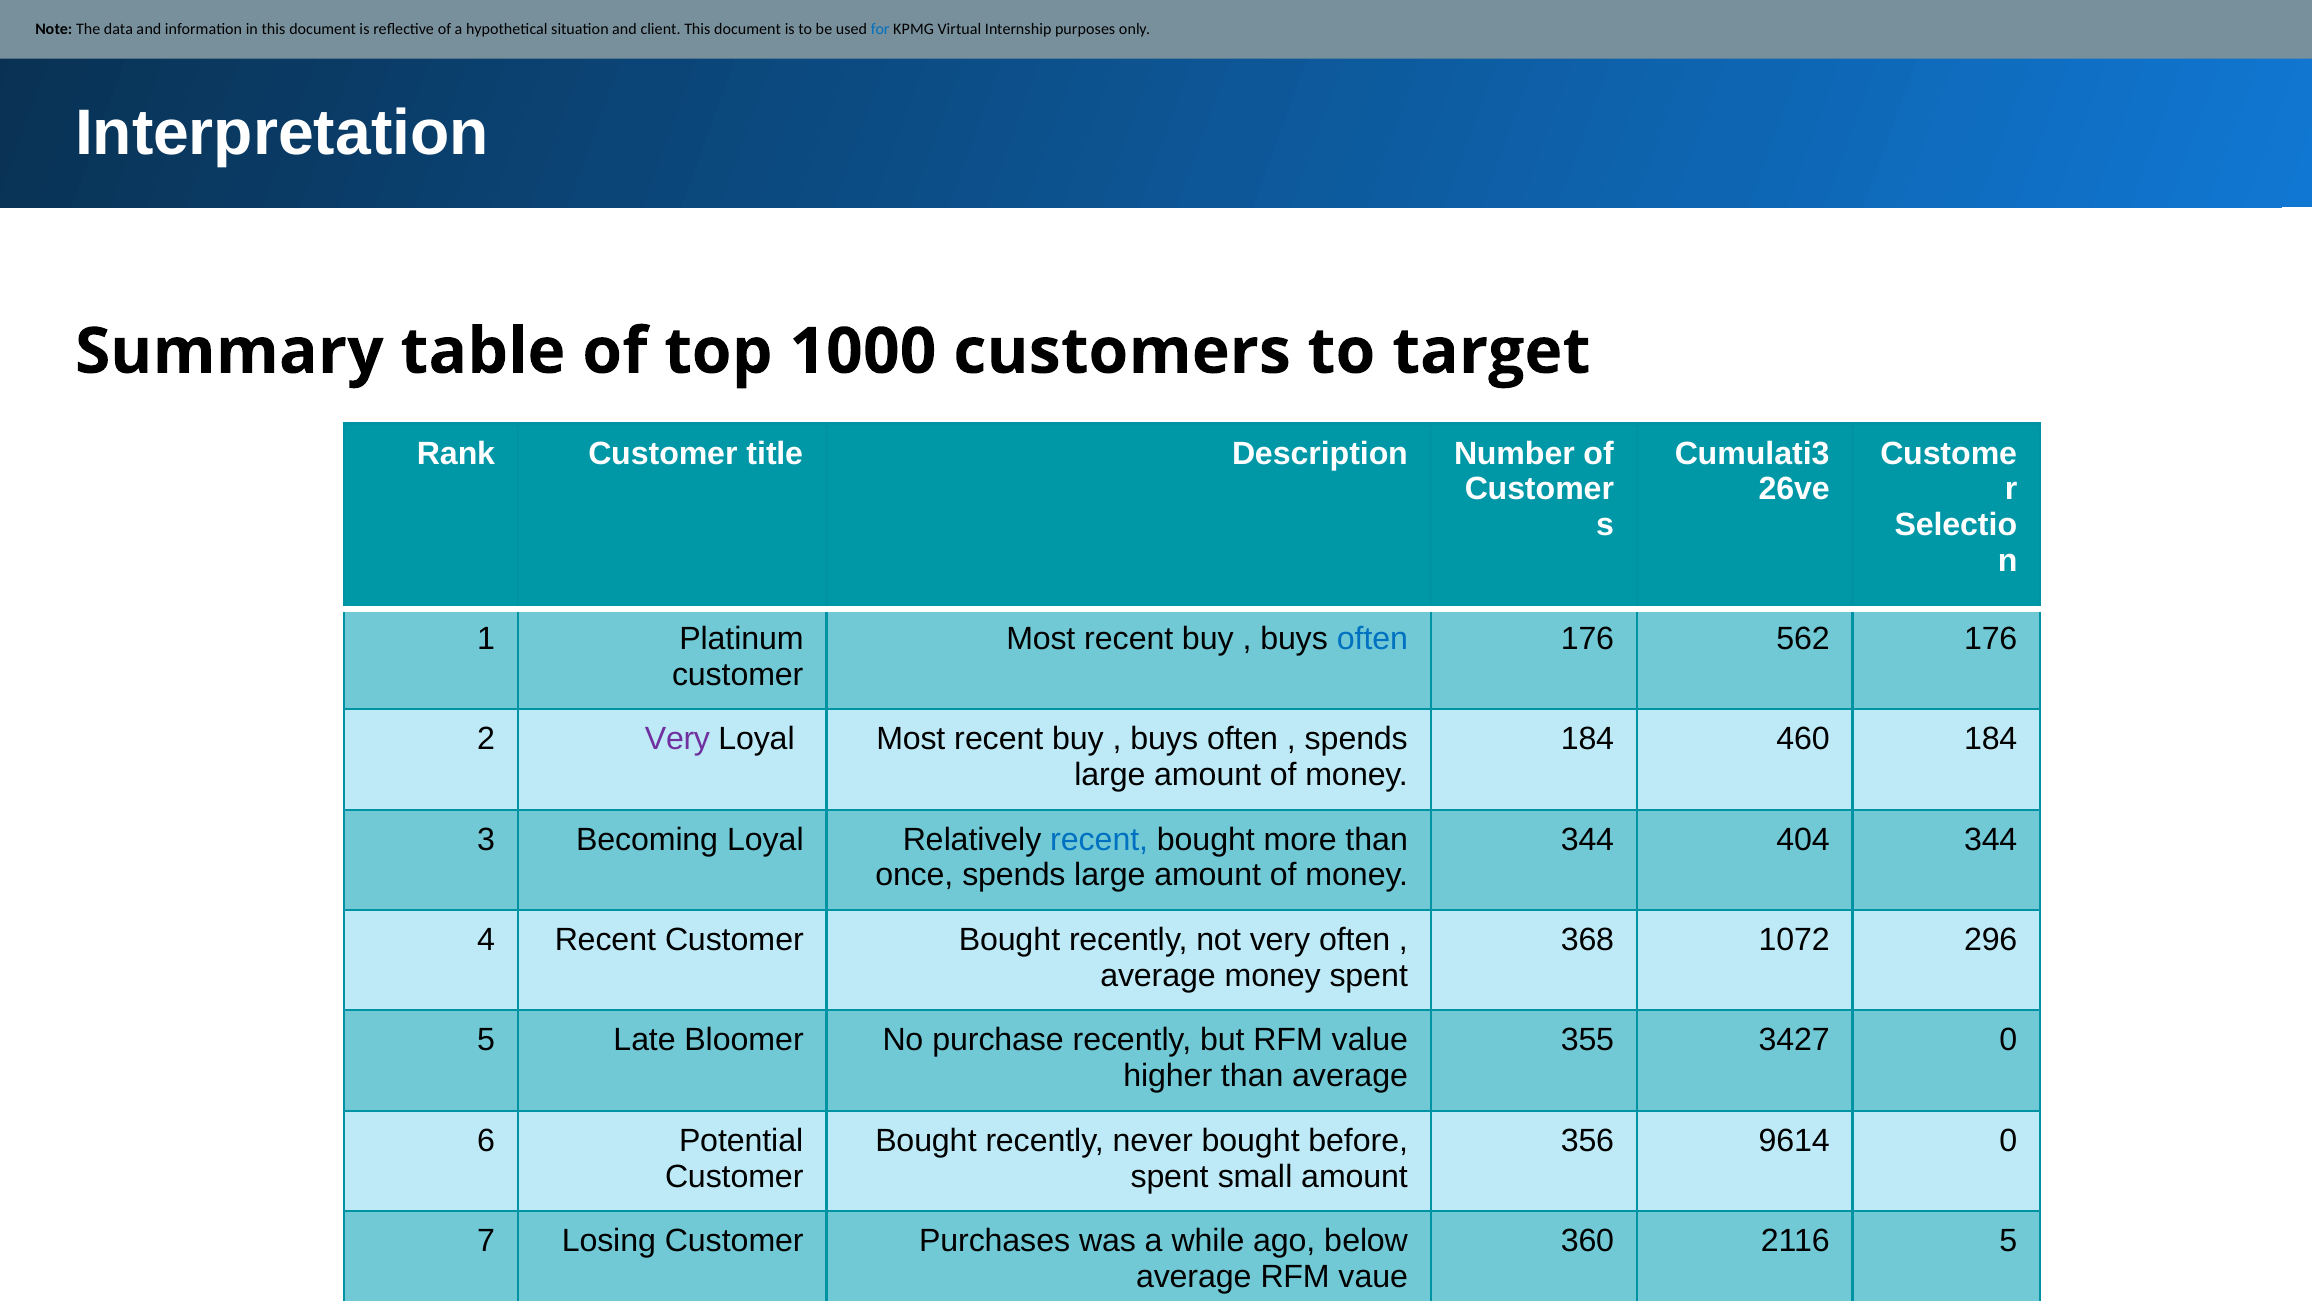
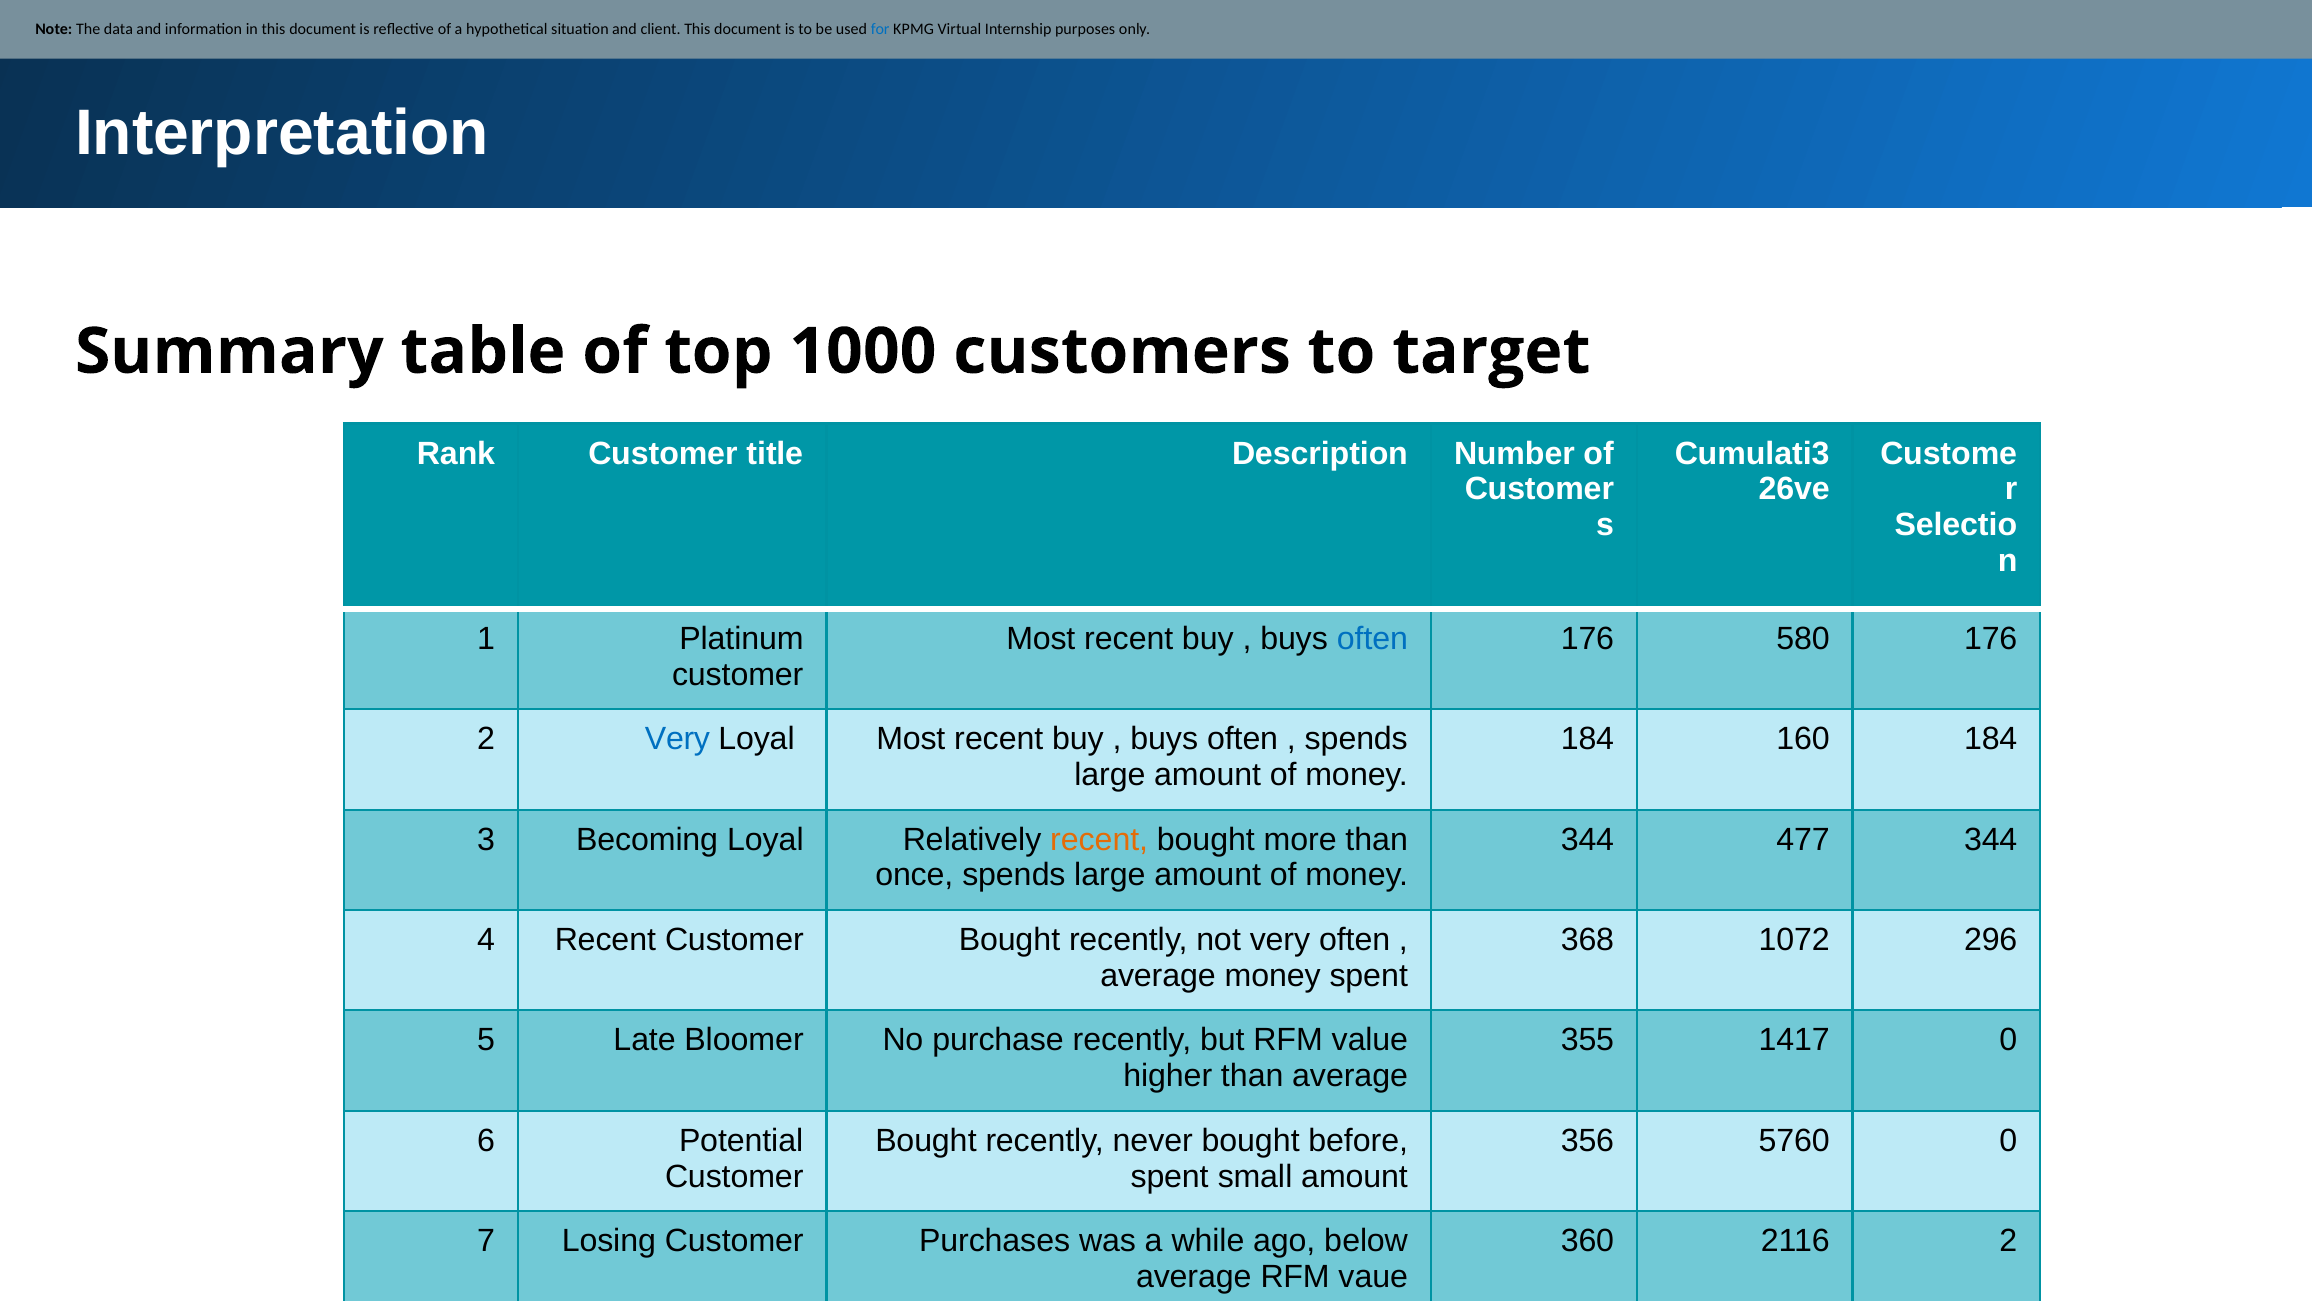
562: 562 -> 580
Very at (678, 739) colour: purple -> blue
460: 460 -> 160
recent at (1099, 839) colour: blue -> orange
404: 404 -> 477
3427: 3427 -> 1417
9614: 9614 -> 5760
2116 5: 5 -> 2
